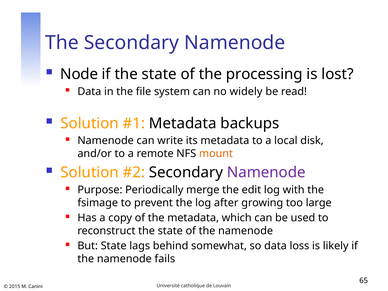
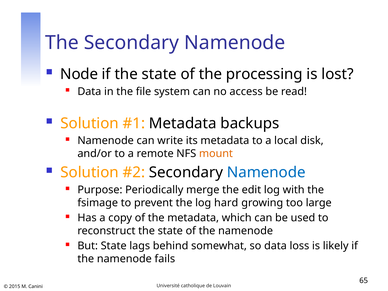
widely: widely -> access
Namenode at (266, 172) colour: purple -> blue
after: after -> hard
